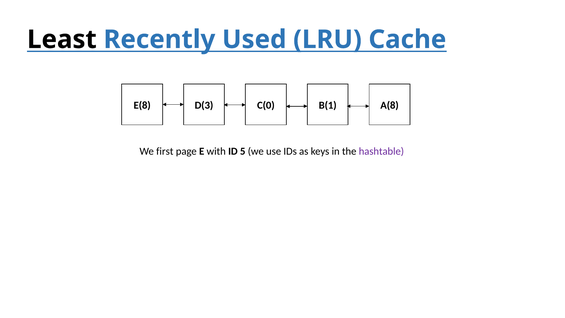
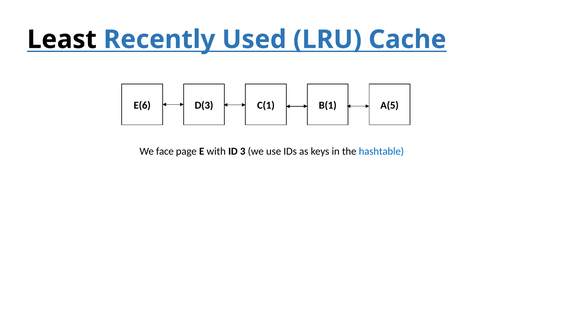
E(8: E(8 -> E(6
C(0: C(0 -> C(1
A(8: A(8 -> A(5
first: first -> face
5: 5 -> 3
hashtable colour: purple -> blue
